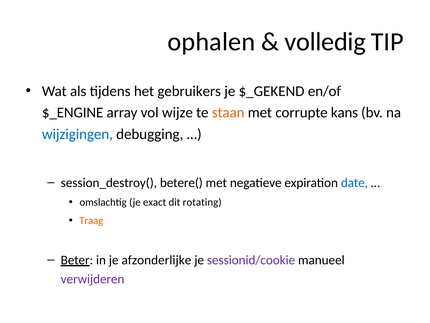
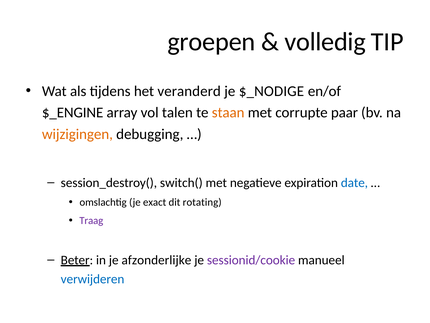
ophalen: ophalen -> groepen
gebruikers: gebruikers -> veranderd
$_GEKEND: $_GEKEND -> $_NODIGE
wijze: wijze -> talen
kans: kans -> paar
wijzigingen colour: blue -> orange
betere(: betere( -> switch(
Traag colour: orange -> purple
verwijderen colour: purple -> blue
